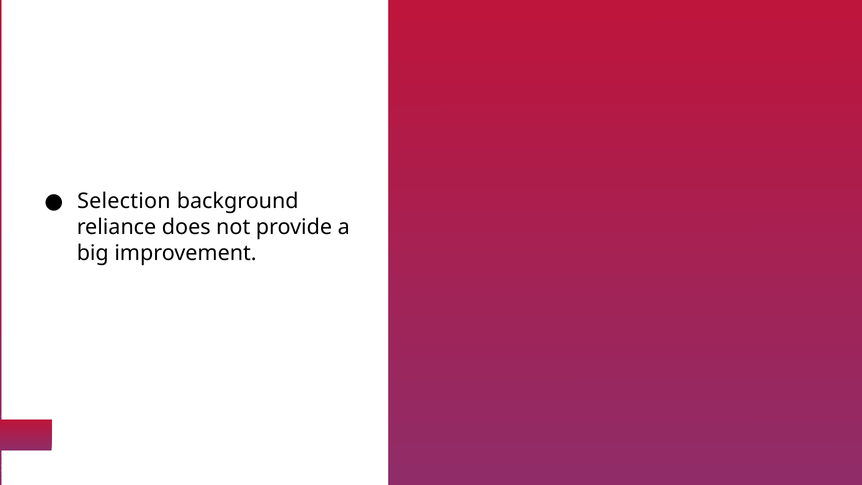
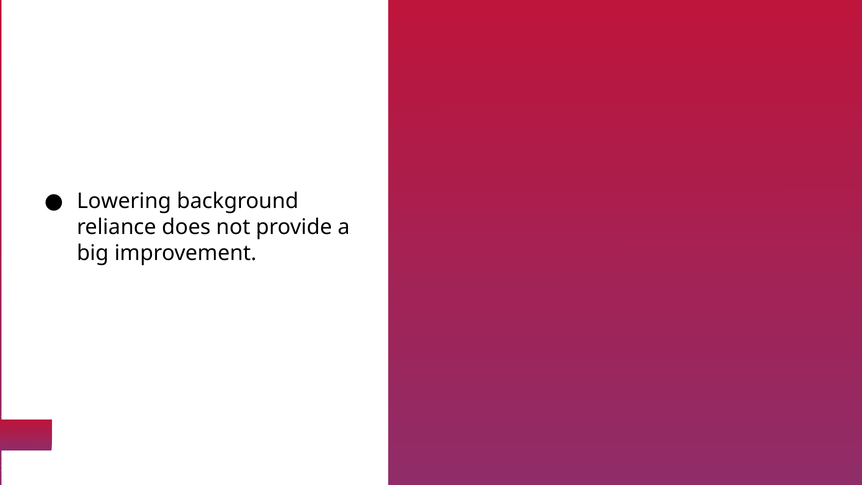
Selection: Selection -> Lowering
